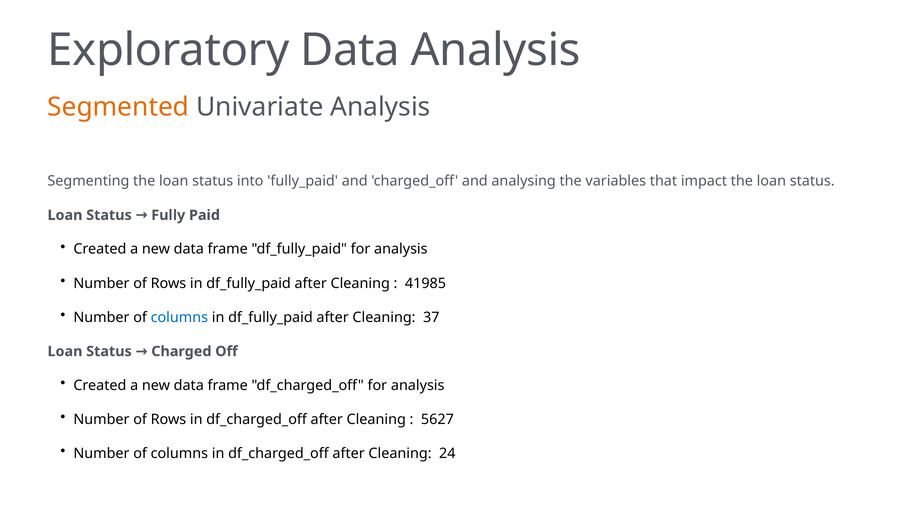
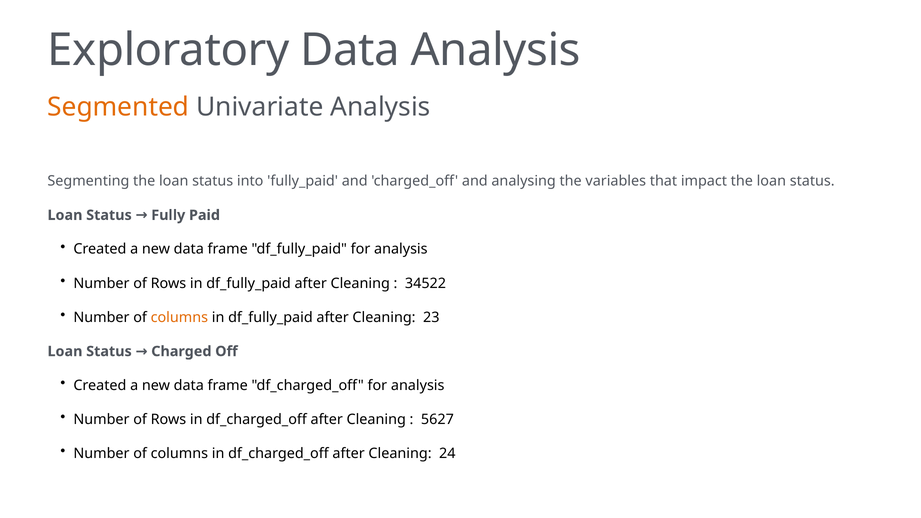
41985: 41985 -> 34522
columns at (179, 317) colour: blue -> orange
37: 37 -> 23
